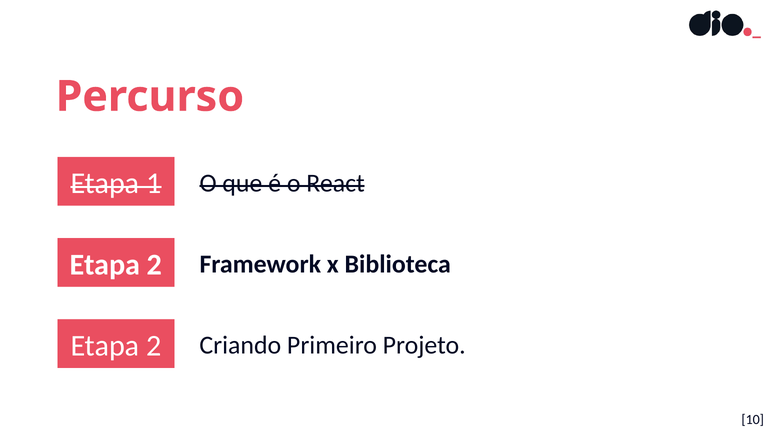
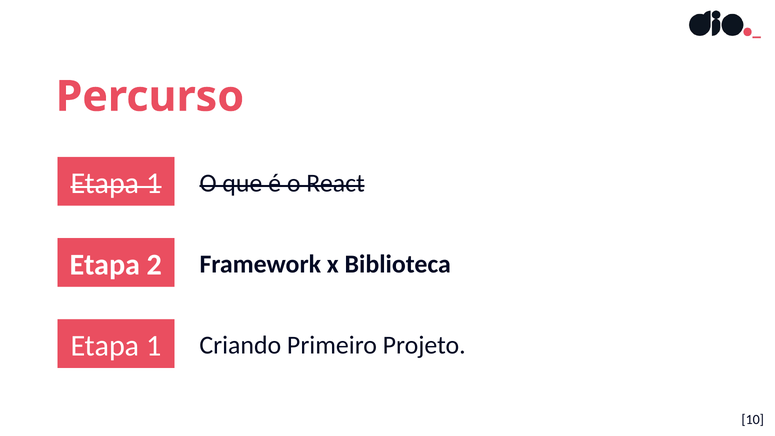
2 at (154, 346): 2 -> 1
